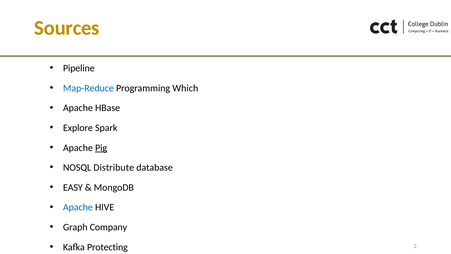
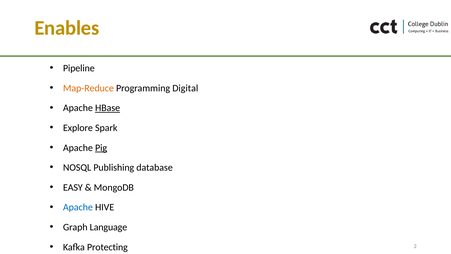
Sources: Sources -> Enables
Map-Reduce colour: blue -> orange
Which: Which -> Digital
HBase underline: none -> present
Distribute: Distribute -> Publishing
Company: Company -> Language
